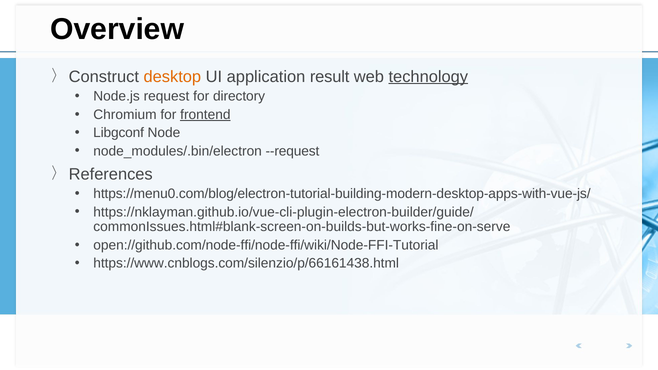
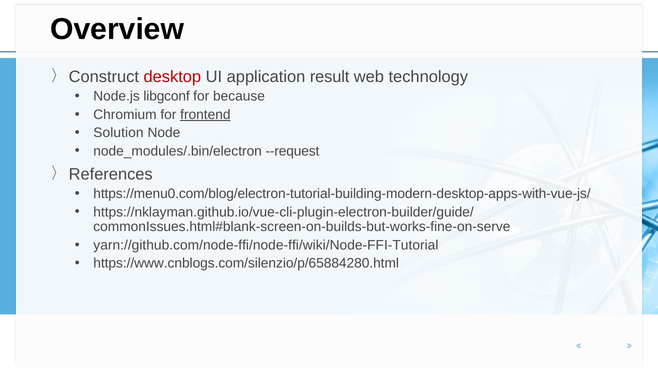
desktop colour: orange -> red
technology underline: present -> none
request: request -> libgconf
directory: directory -> because
Libgconf: Libgconf -> Solution
open://github.com/node-ffi/node-ffi/wiki/Node-FFI-Tutorial: open://github.com/node-ffi/node-ffi/wiki/Node-FFI-Tutorial -> yarn://github.com/node-ffi/node-ffi/wiki/Node-FFI-Tutorial
https://www.cnblogs.com/silenzio/p/66161438.html: https://www.cnblogs.com/silenzio/p/66161438.html -> https://www.cnblogs.com/silenzio/p/65884280.html
